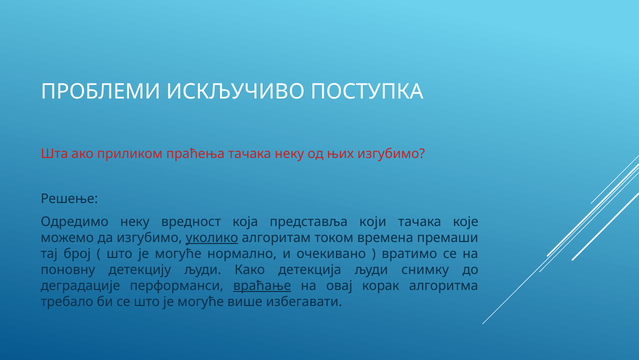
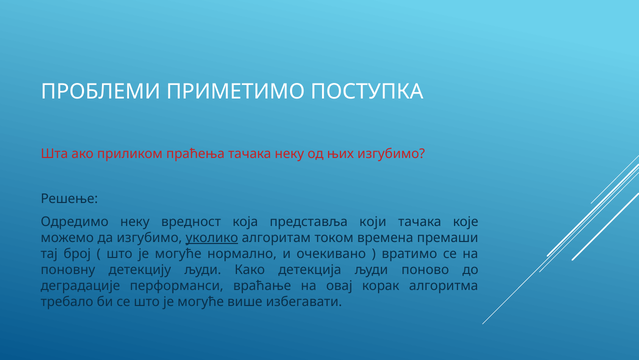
ИСКЉУЧИВО: ИСКЉУЧИВО -> ПРИМЕТИМО
снимку: снимку -> поново
враћање underline: present -> none
